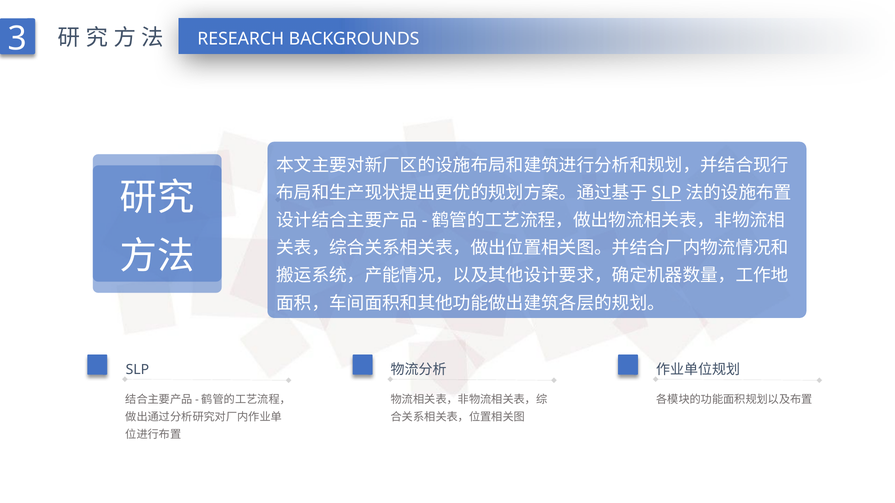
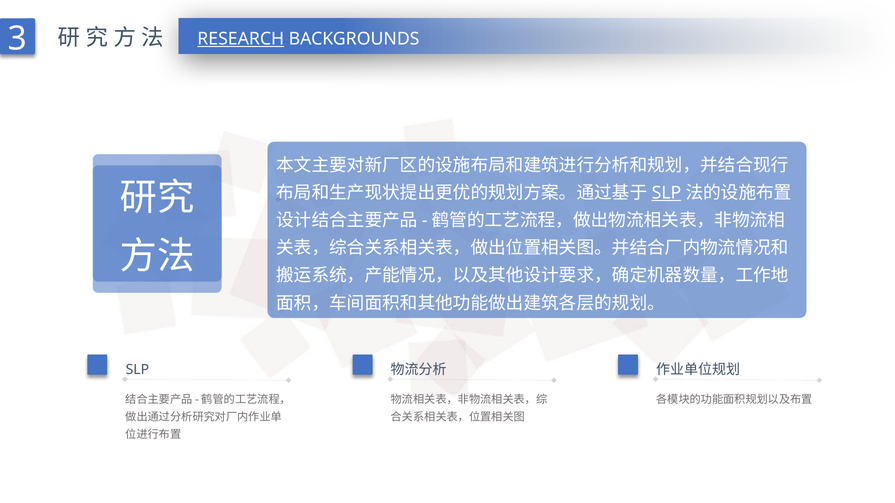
RESEARCH underline: none -> present
